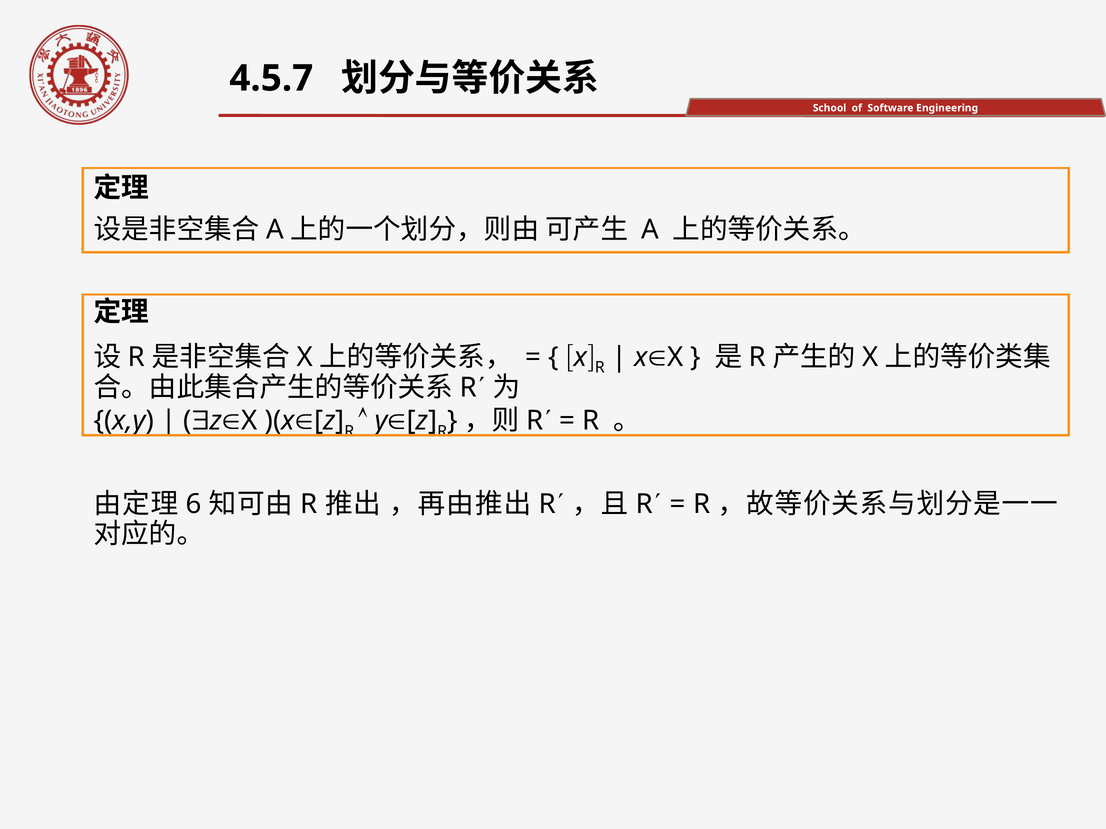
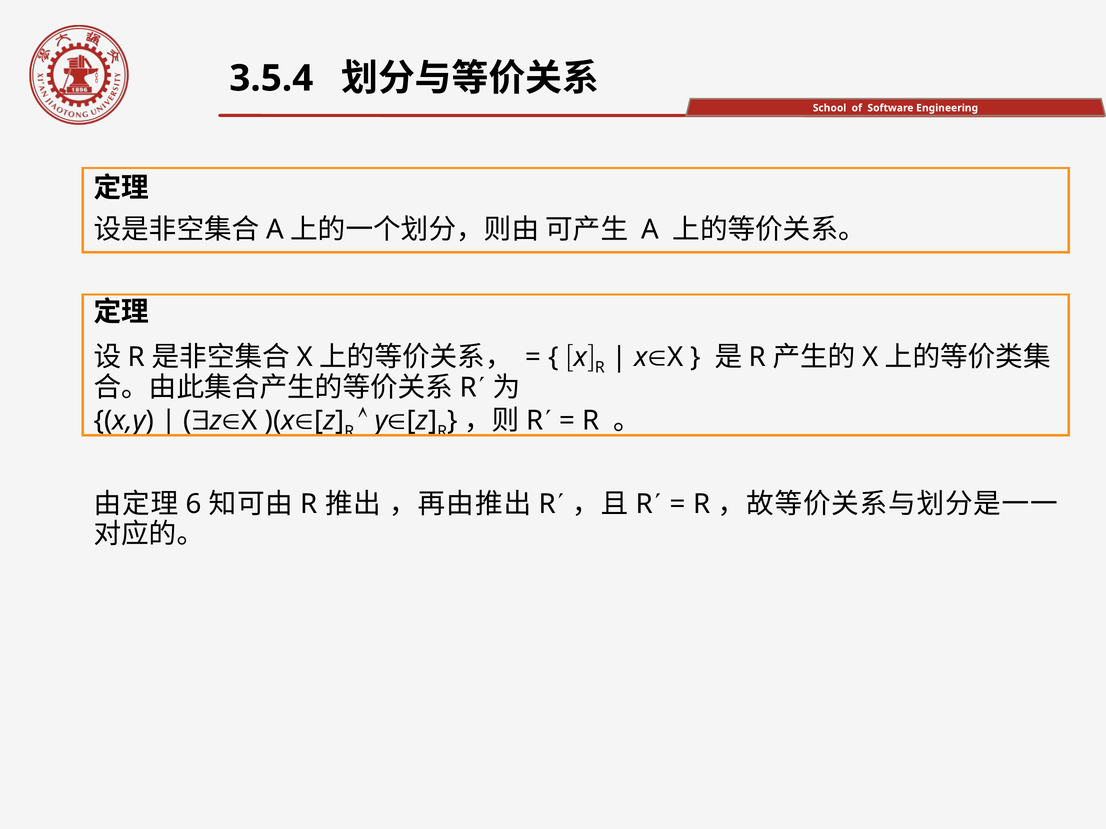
4.5.7: 4.5.7 -> 3.5.4
